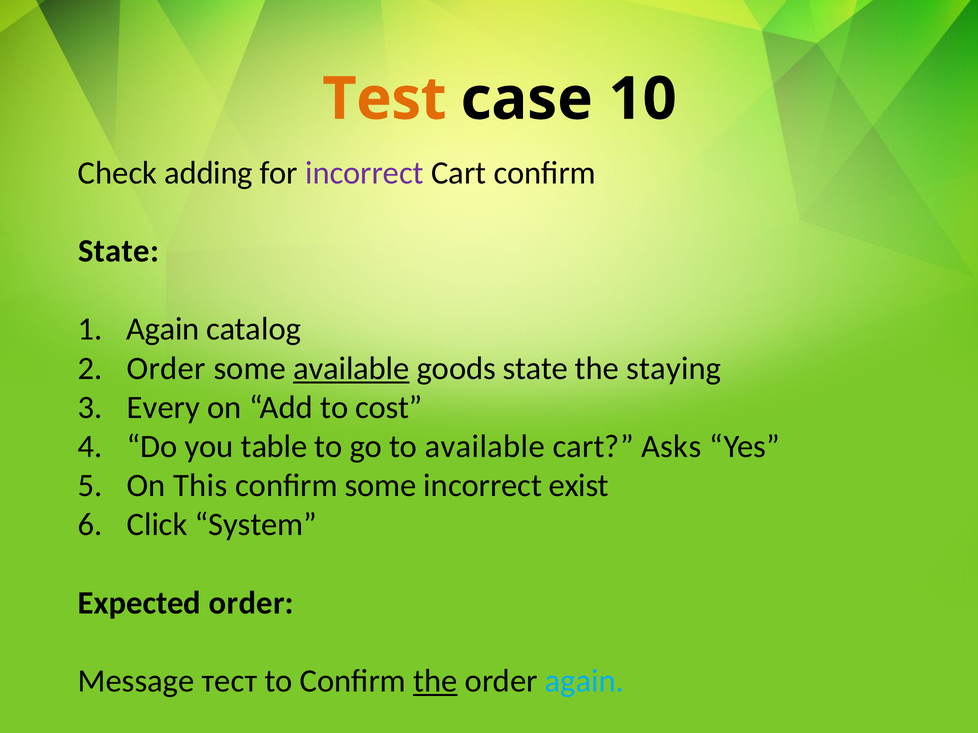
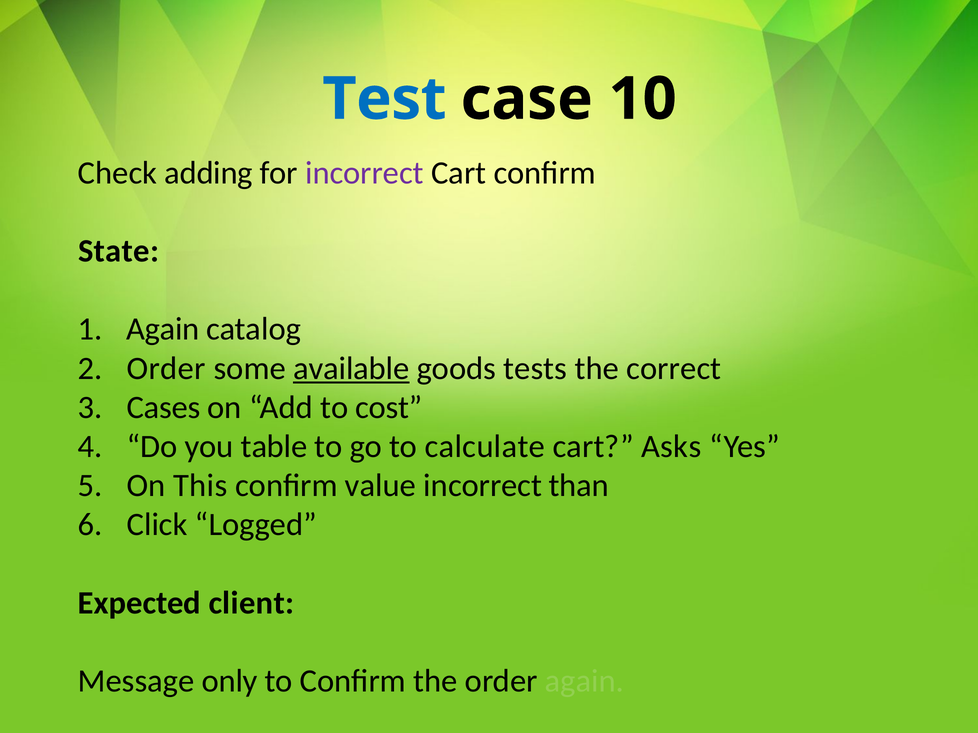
Test colour: orange -> blue
goods state: state -> tests
staying: staying -> correct
Every: Every -> Cases
to available: available -> calculate
confirm some: some -> value
exist: exist -> than
System: System -> Logged
Expected order: order -> client
тест: тест -> only
the at (435, 682) underline: present -> none
again at (584, 682) colour: light blue -> light green
